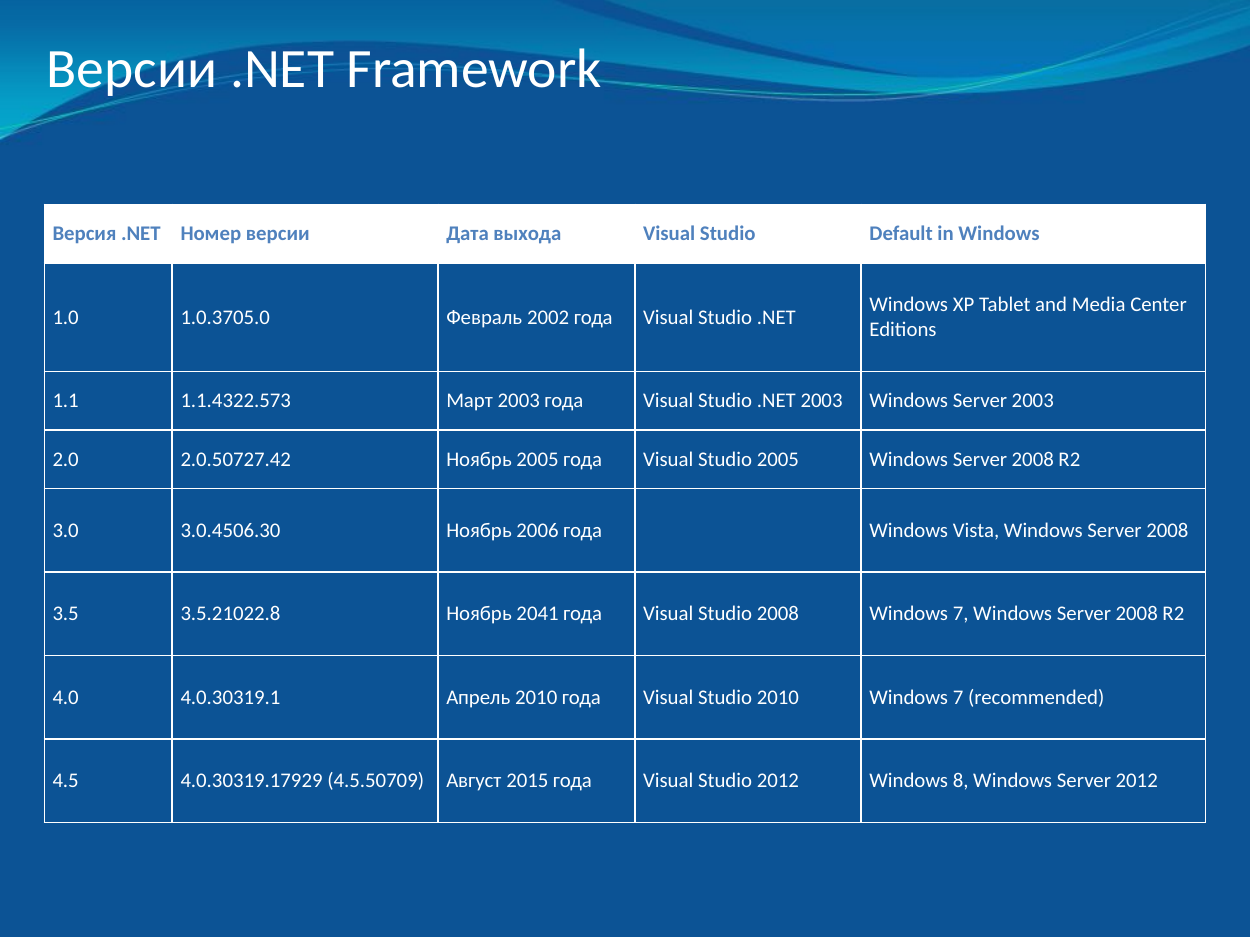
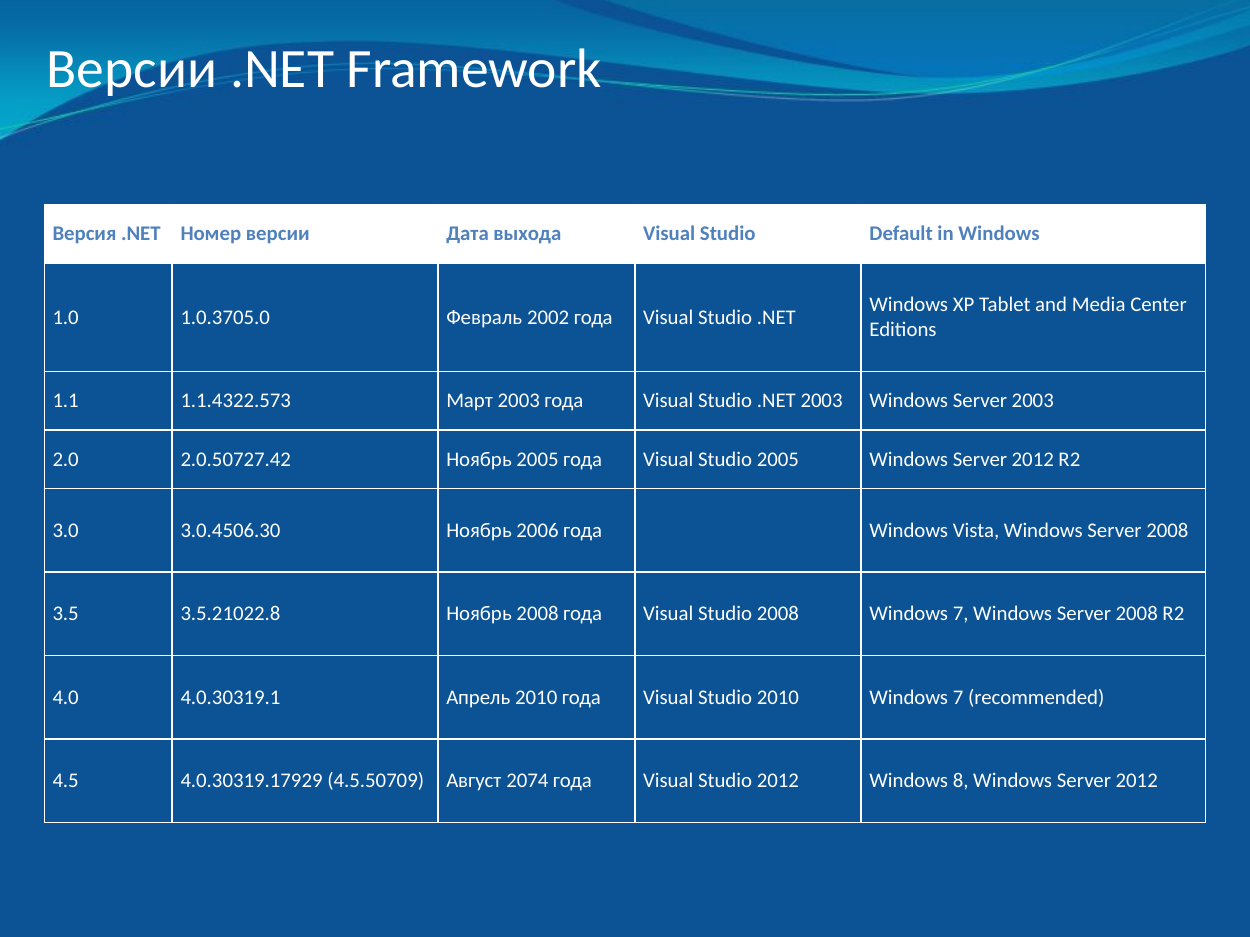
2005 Windows Server 2008: 2008 -> 2012
Ноябрь 2041: 2041 -> 2008
2015: 2015 -> 2074
